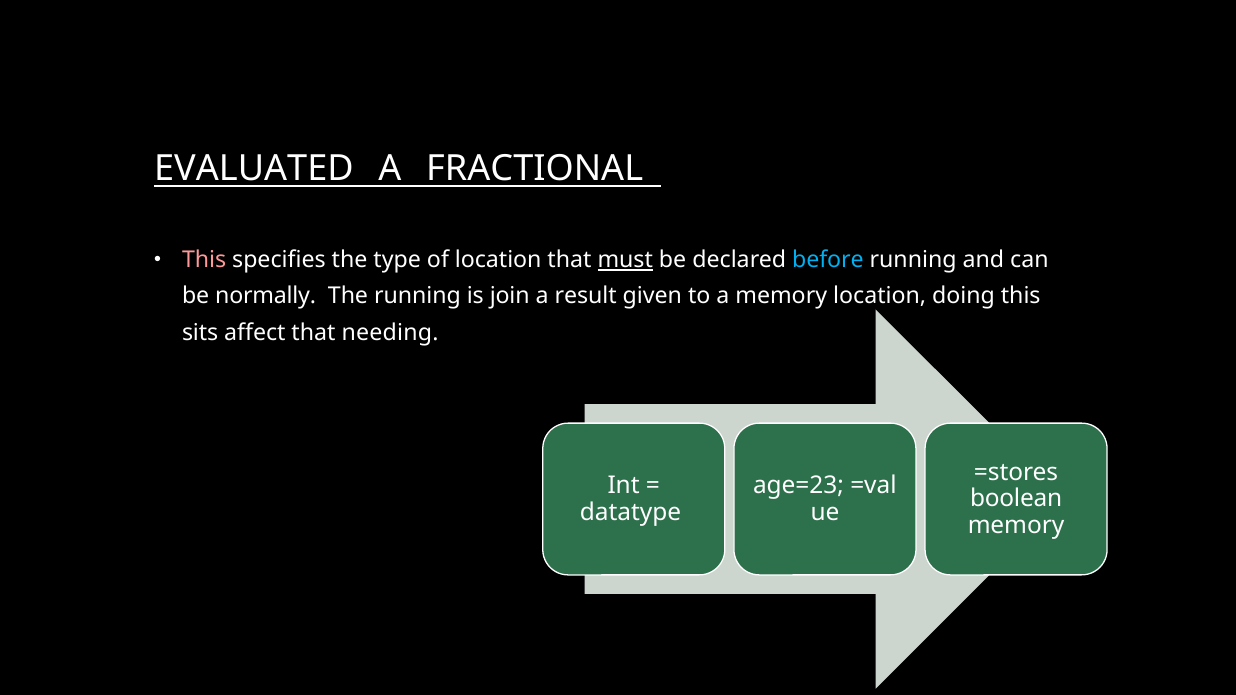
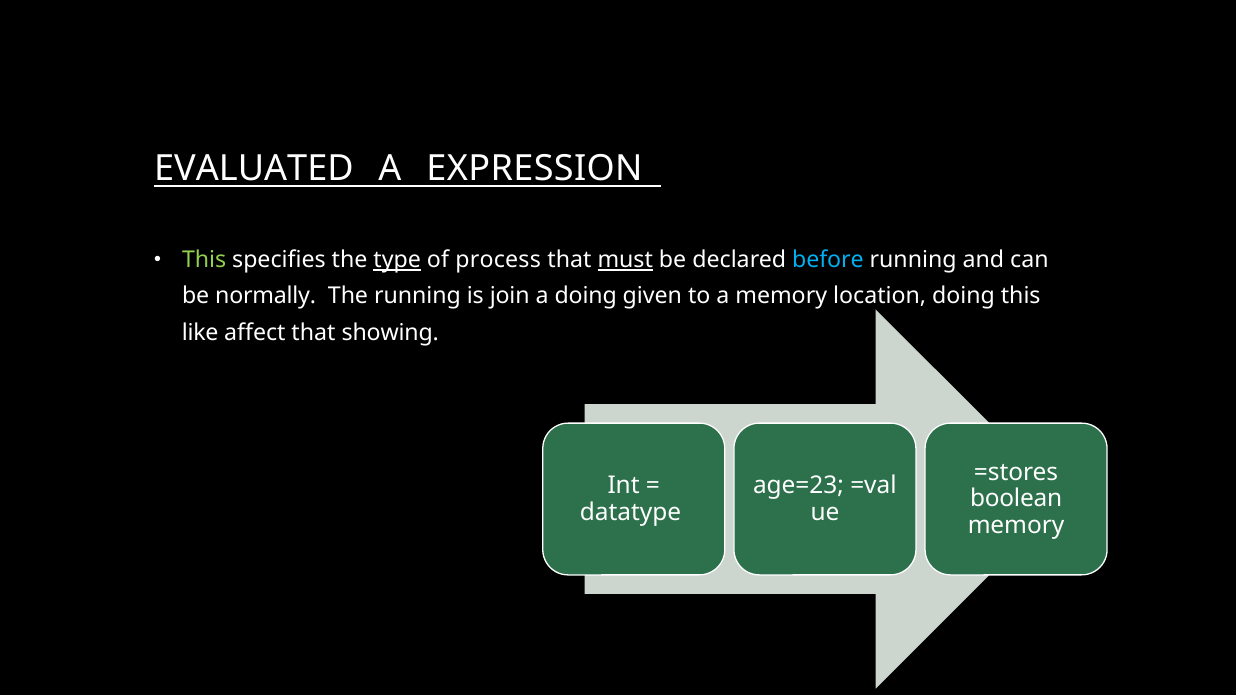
FRACTIONAL: FRACTIONAL -> EXPRESSION
This at (204, 260) colour: pink -> light green
type underline: none -> present
of location: location -> process
a result: result -> doing
sits: sits -> like
needing: needing -> showing
